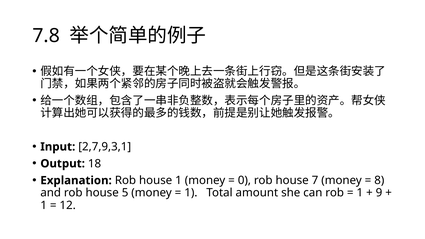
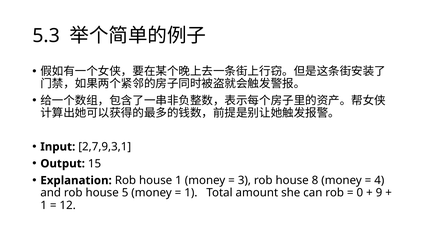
7.8: 7.8 -> 5.3
18: 18 -> 15
0: 0 -> 3
7: 7 -> 8
8: 8 -> 4
1 at (360, 193): 1 -> 0
